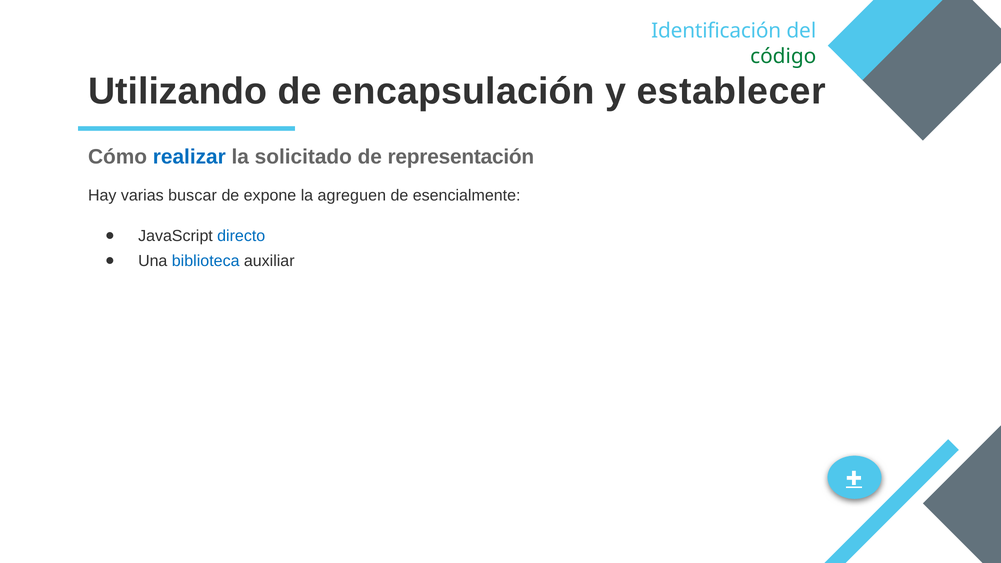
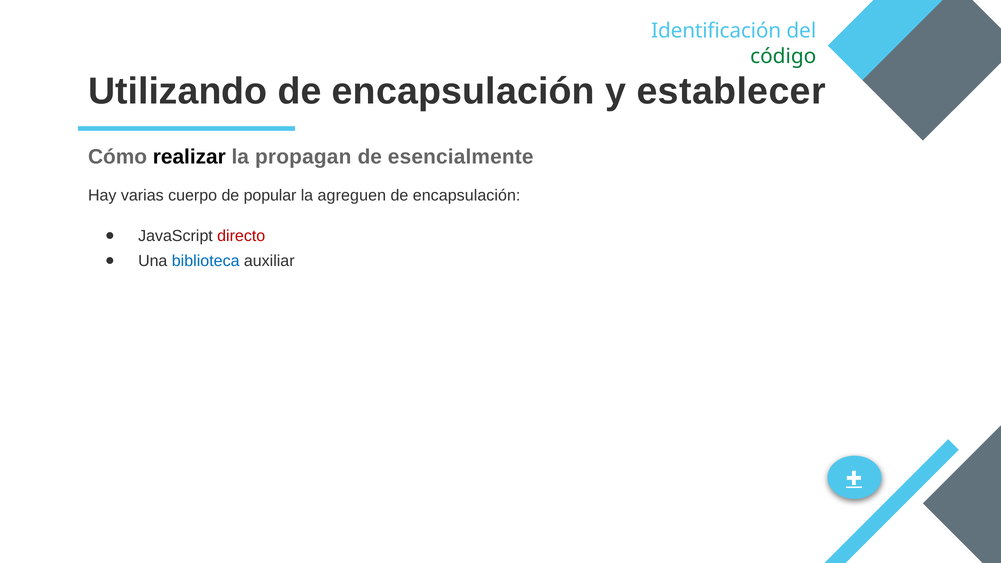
realizar colour: blue -> black
solicitado: solicitado -> propagan
representación: representación -> esencialmente
buscar: buscar -> cuerpo
expone: expone -> popular
esencialmente at (467, 196): esencialmente -> encapsulación
directo colour: blue -> red
